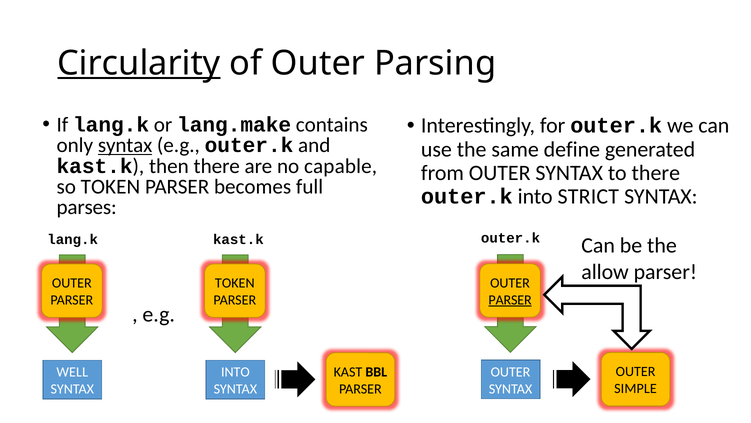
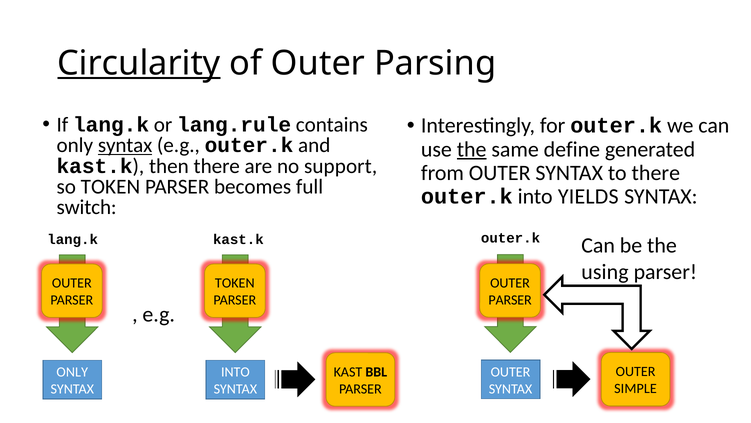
lang.make: lang.make -> lang.rule
the at (472, 149) underline: none -> present
capable: capable -> support
STRICT: STRICT -> YIELDS
parses: parses -> switch
allow: allow -> using
PARSER at (510, 300) underline: present -> none
WELL at (72, 372): WELL -> ONLY
